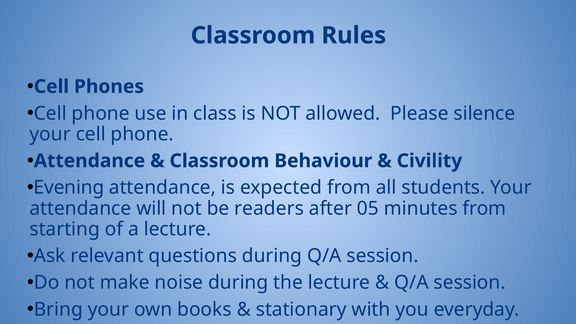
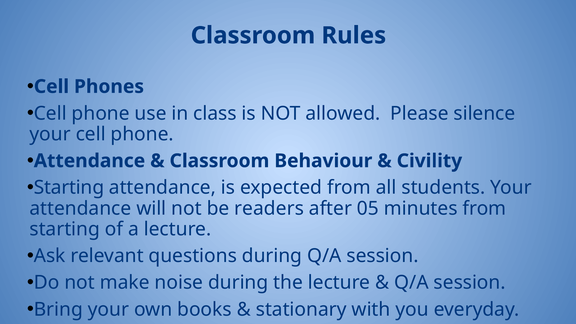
Evening at (69, 188): Evening -> Starting
